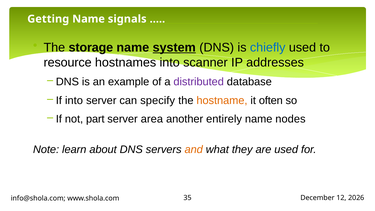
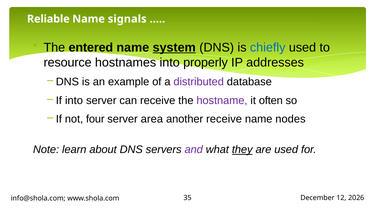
Getting: Getting -> Reliable
storage: storage -> entered
scanner: scanner -> properly
can specify: specify -> receive
hostname colour: orange -> purple
part: part -> four
another entirely: entirely -> receive
and colour: orange -> purple
they underline: none -> present
